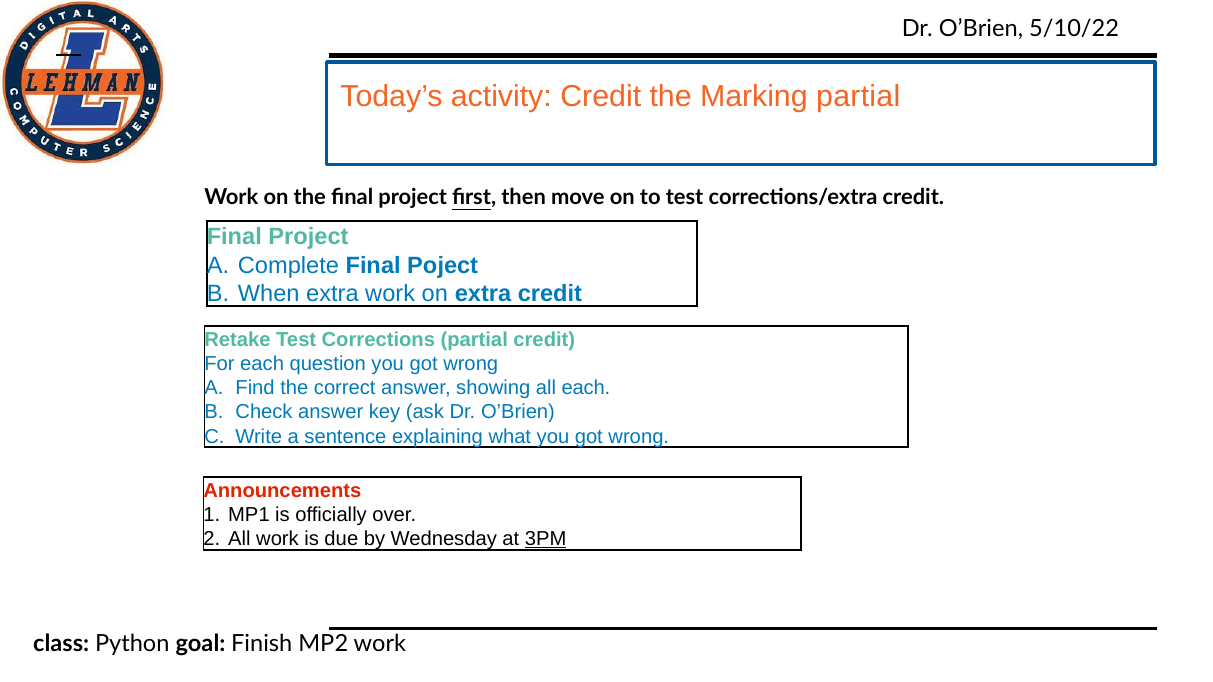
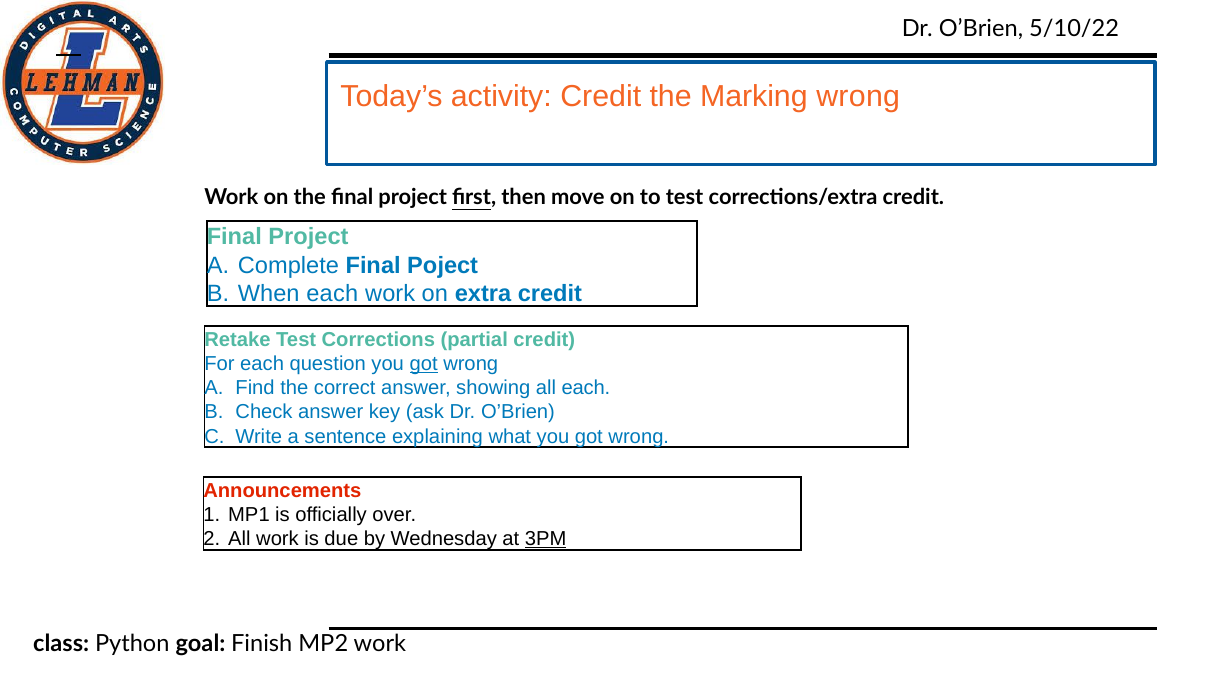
Marking partial: partial -> wrong
When extra: extra -> each
got at (424, 364) underline: none -> present
